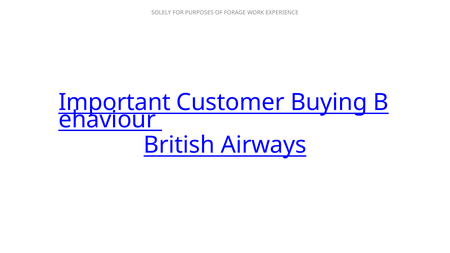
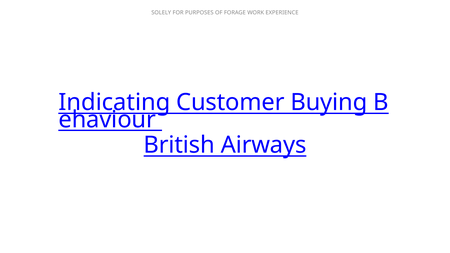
Important: Important -> Indicating
